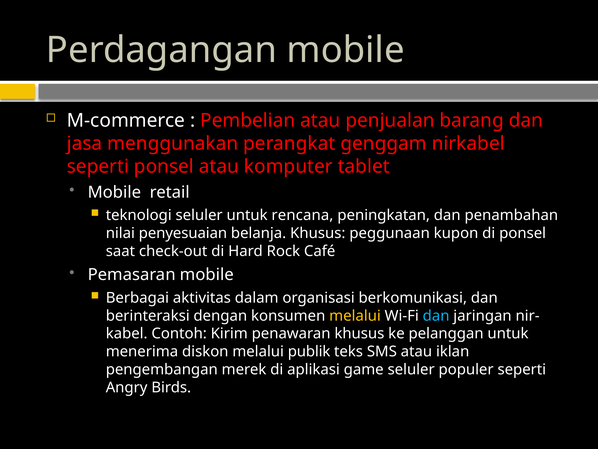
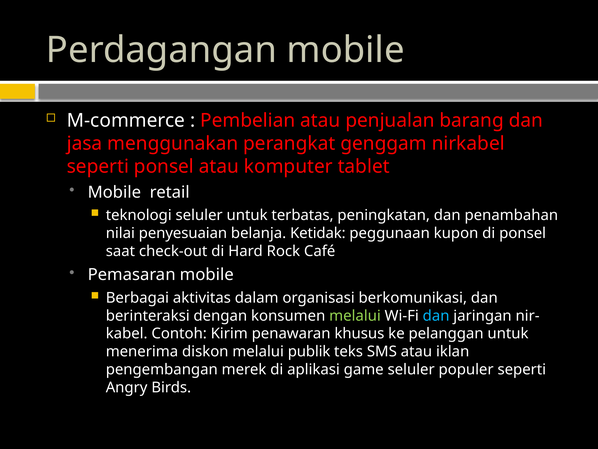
rencana: rencana -> terbatas
belanja Khusus: Khusus -> Ketidak
melalui at (355, 315) colour: yellow -> light green
